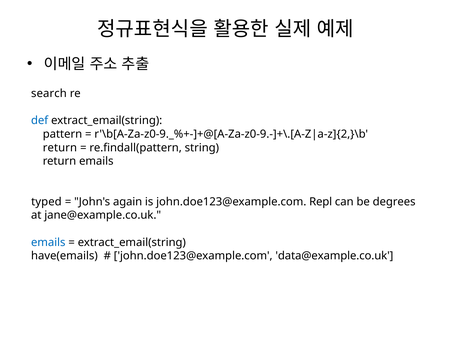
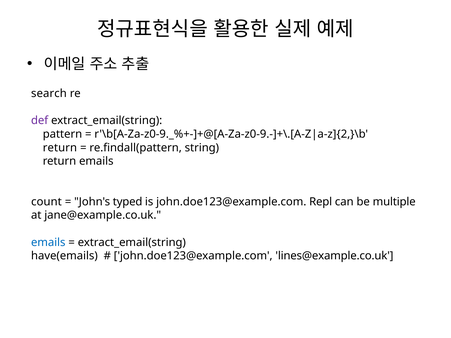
def colour: blue -> purple
typed: typed -> count
again: again -> typed
degrees: degrees -> multiple
data@example.co.uk: data@example.co.uk -> lines@example.co.uk
